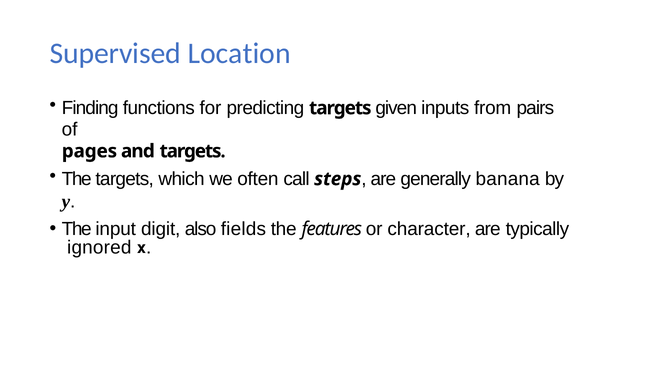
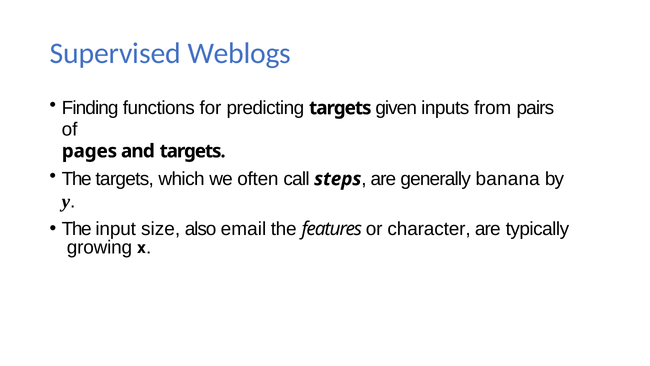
Location: Location -> Weblogs
digit: digit -> size
fields: fields -> email
ignored: ignored -> growing
